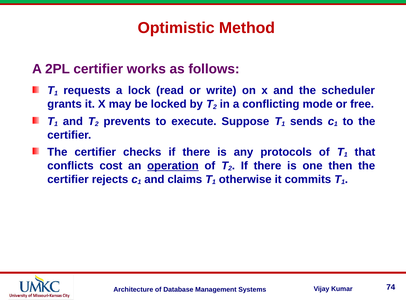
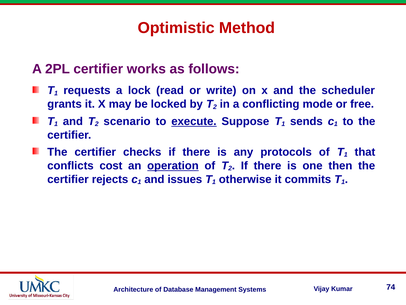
prevents: prevents -> scenario
execute underline: none -> present
claims: claims -> issues
